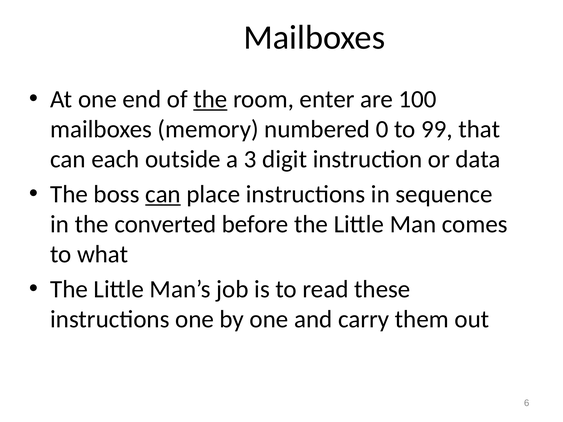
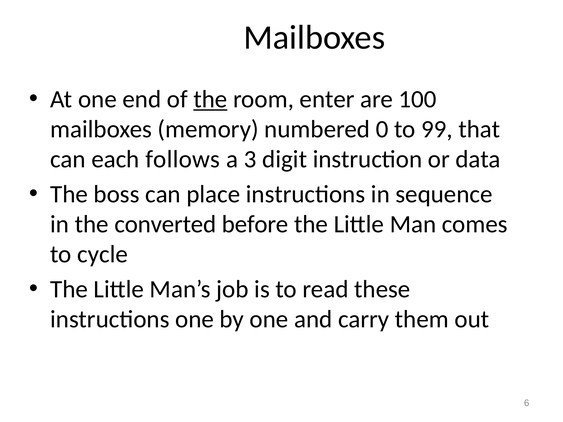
outside: outside -> follows
can at (163, 194) underline: present -> none
what: what -> cycle
